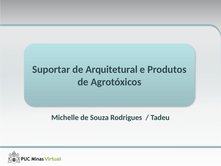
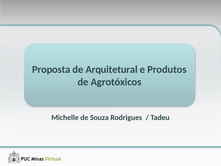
Suportar: Suportar -> Proposta
